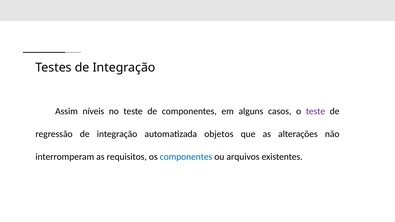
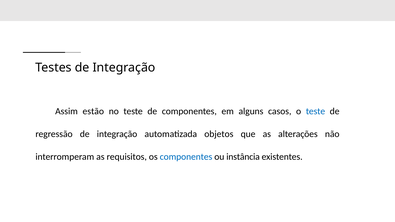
níveis: níveis -> estão
teste at (315, 111) colour: purple -> blue
arquivos: arquivos -> instância
